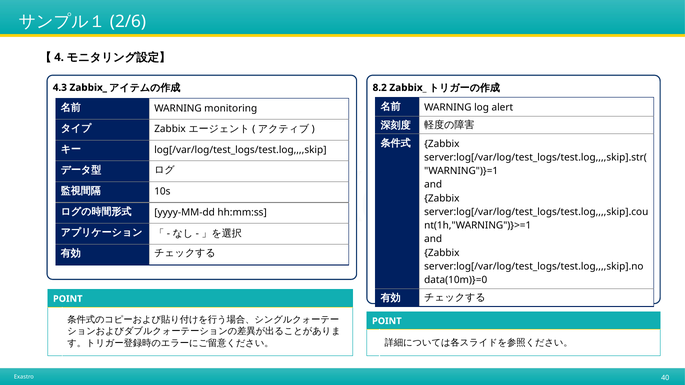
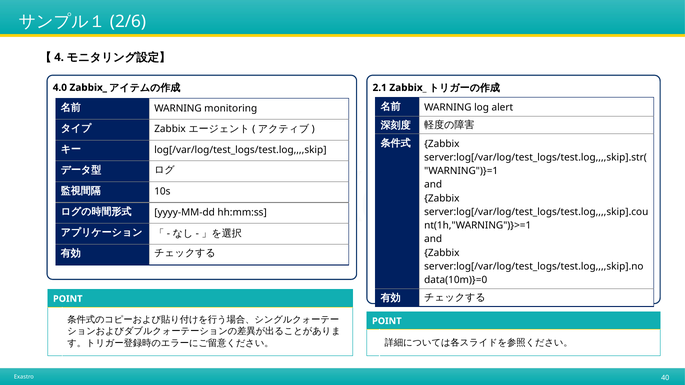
4.3: 4.3 -> 4.0
8.2: 8.2 -> 2.1
